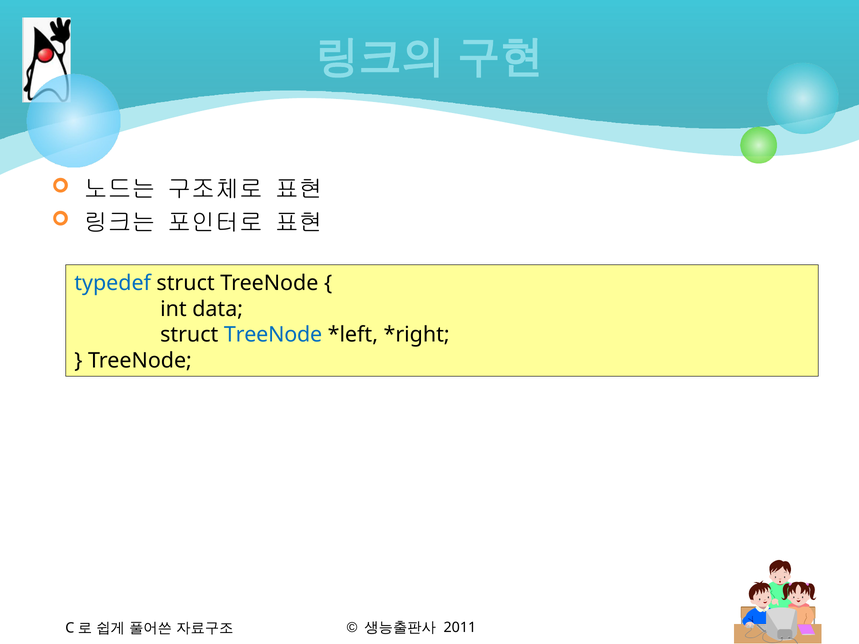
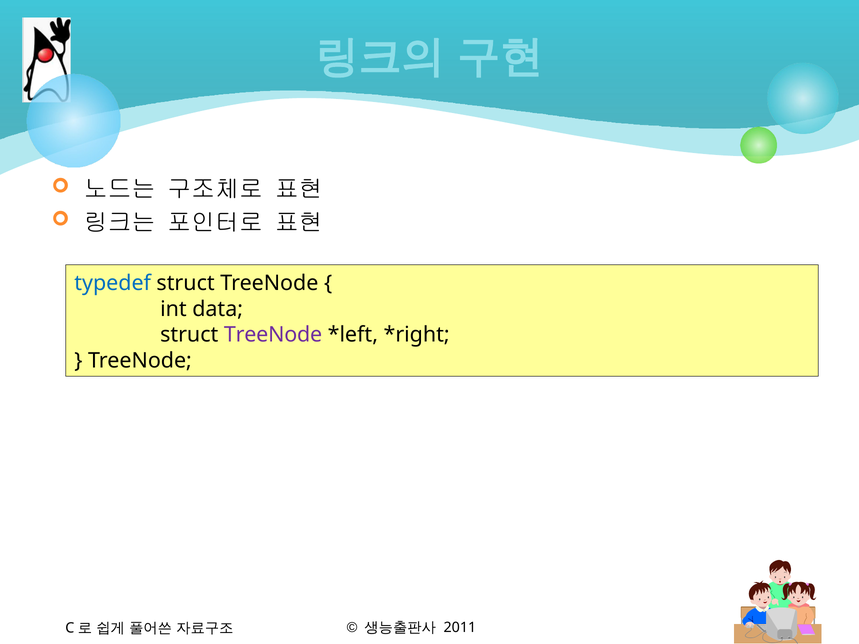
TreeNode at (273, 335) colour: blue -> purple
